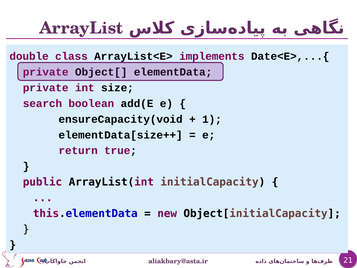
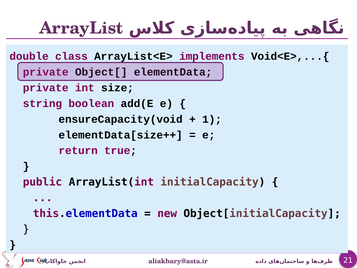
Date<E>,...{: Date<E>,...{ -> Void<E>,...{
search: search -> string
